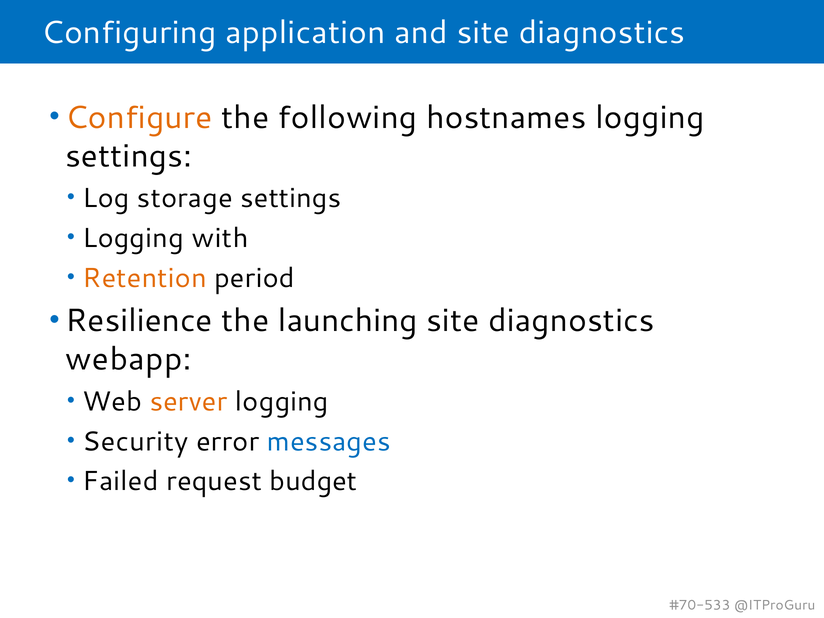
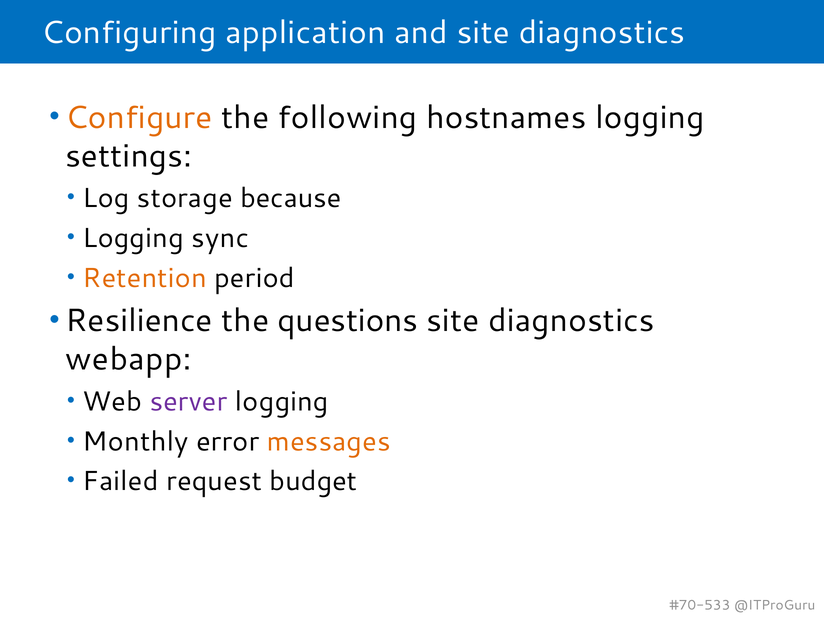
storage settings: settings -> because
with: with -> sync
launching: launching -> questions
server colour: orange -> purple
Security: Security -> Monthly
messages colour: blue -> orange
